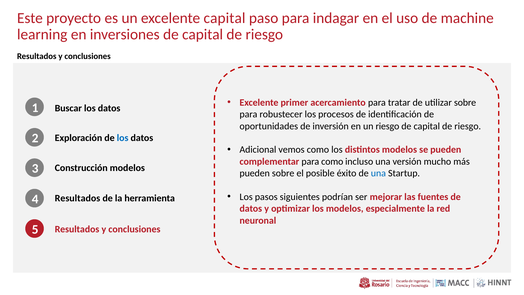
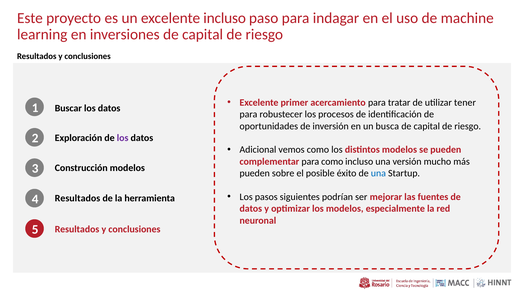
excelente capital: capital -> incluso
utilizar sobre: sobre -> tener
un riesgo: riesgo -> busca
los at (123, 138) colour: blue -> purple
